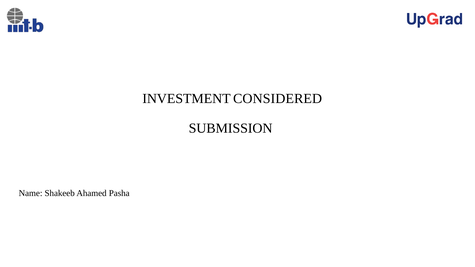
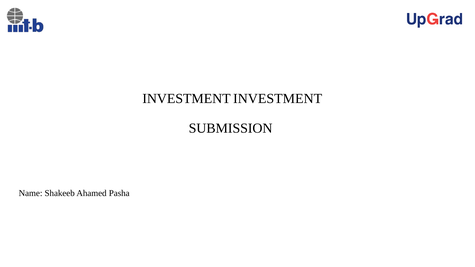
INVESTMENT CONSIDERED: CONSIDERED -> INVESTMENT
